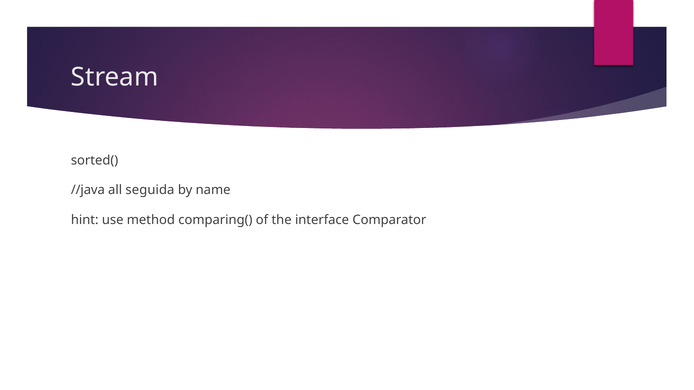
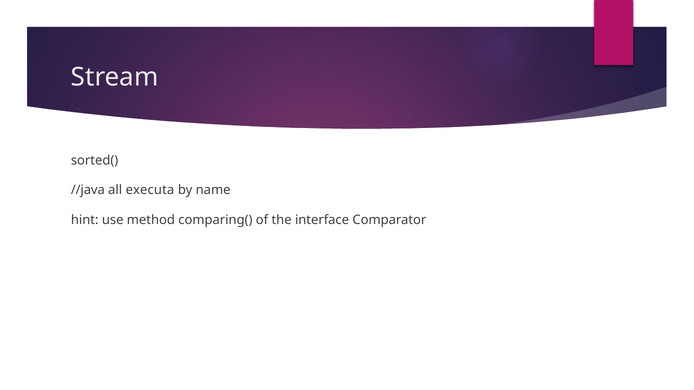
seguida: seguida -> executa
